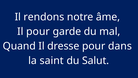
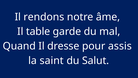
Il pour: pour -> table
dans: dans -> assis
